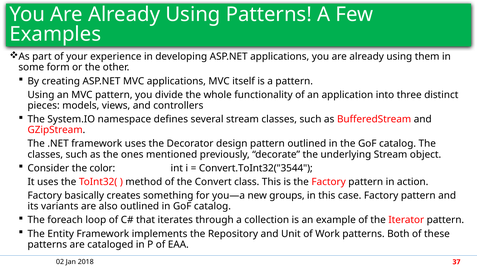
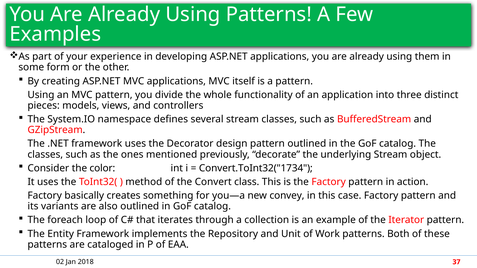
Convert.ToInt32("3544: Convert.ToInt32("3544 -> Convert.ToInt32("1734
groups: groups -> convey
